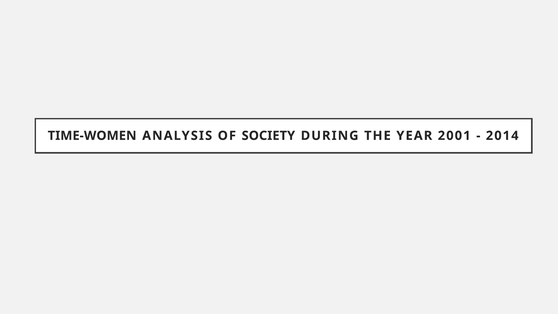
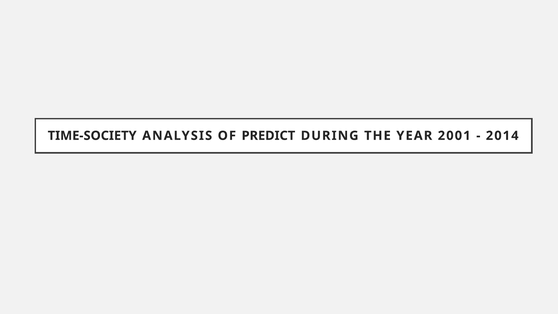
TIME-WOMEN: TIME-WOMEN -> TIME-SOCIETY
SOCIETY: SOCIETY -> PREDICT
